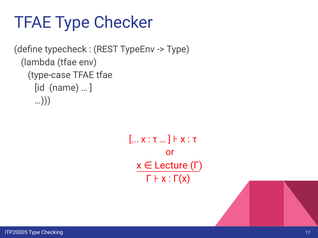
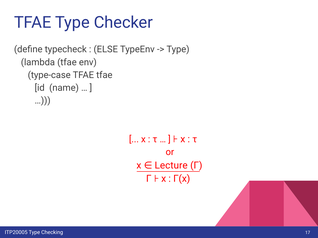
REST: REST -> ELSE
